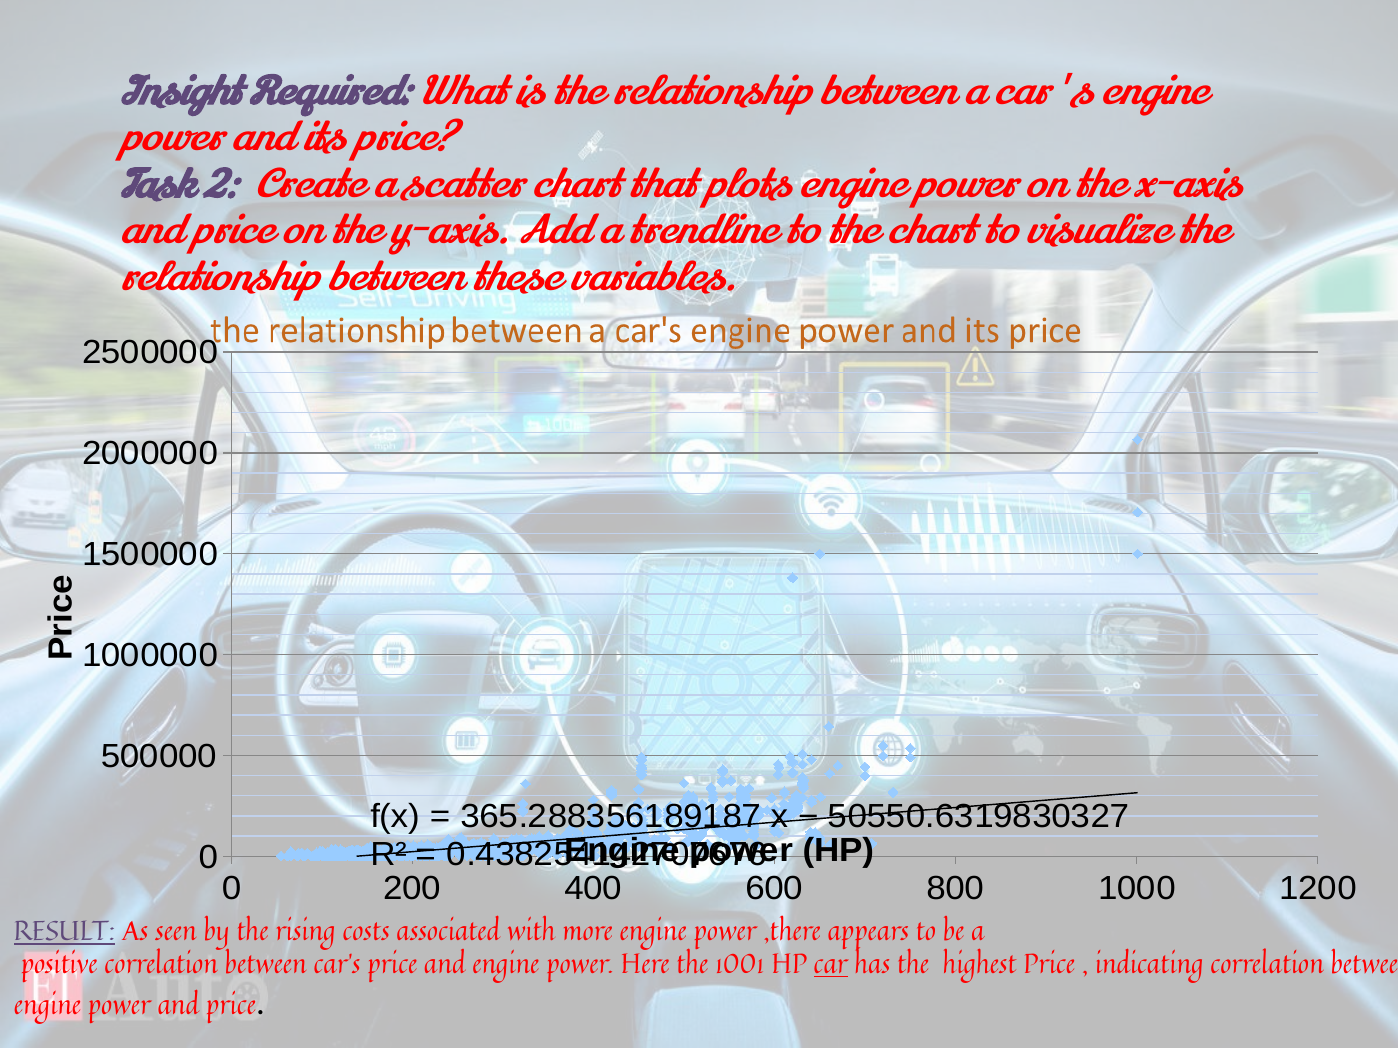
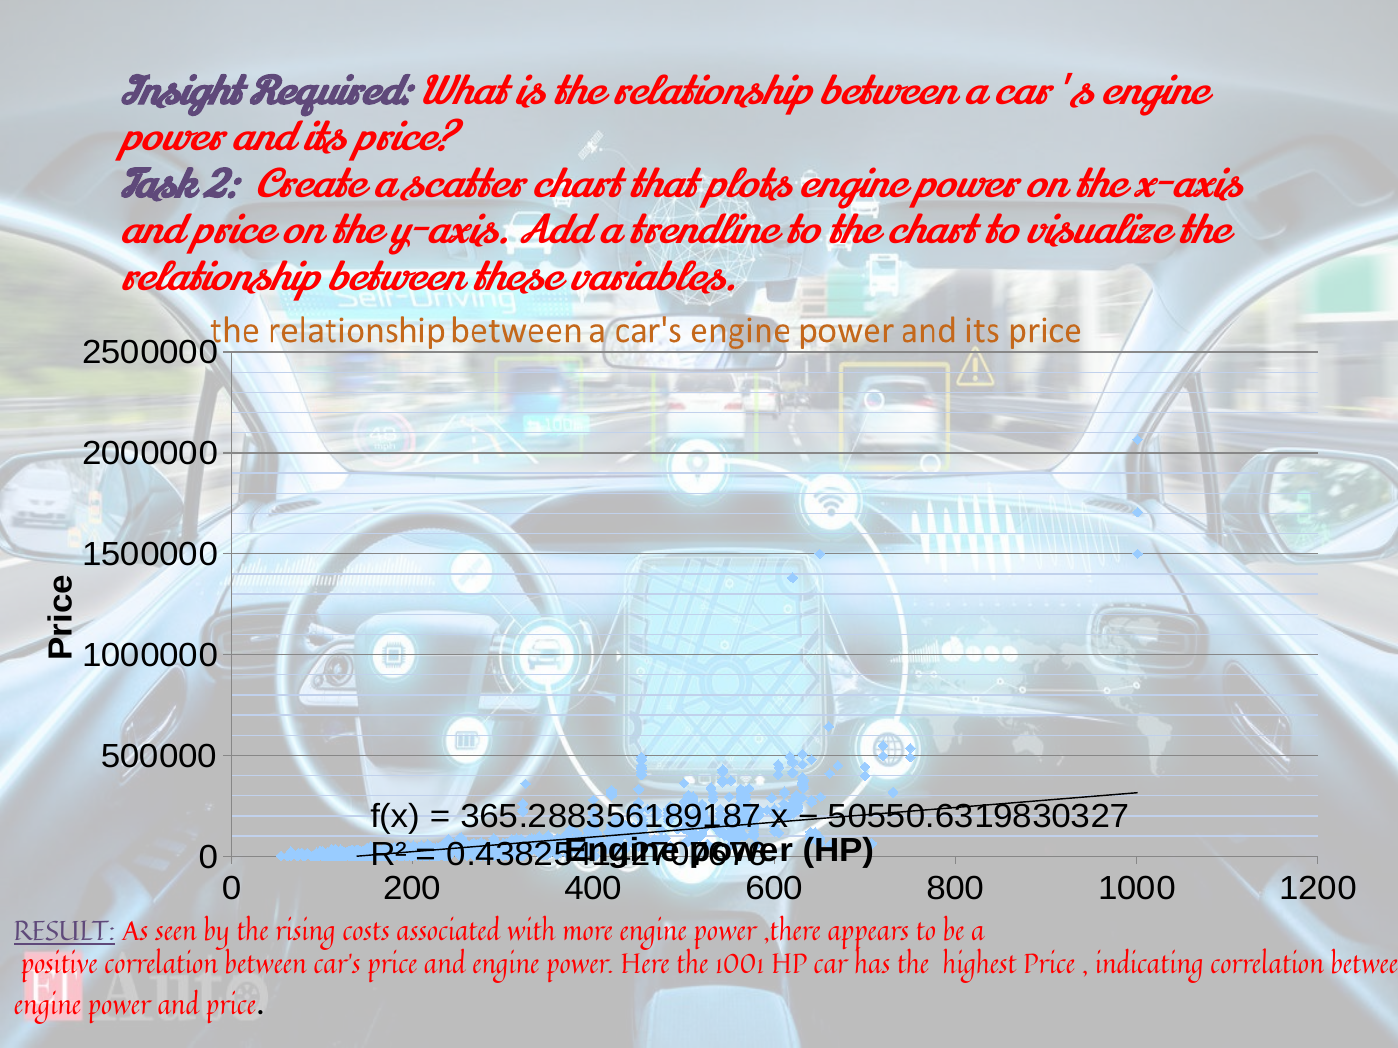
car underline: present -> none
